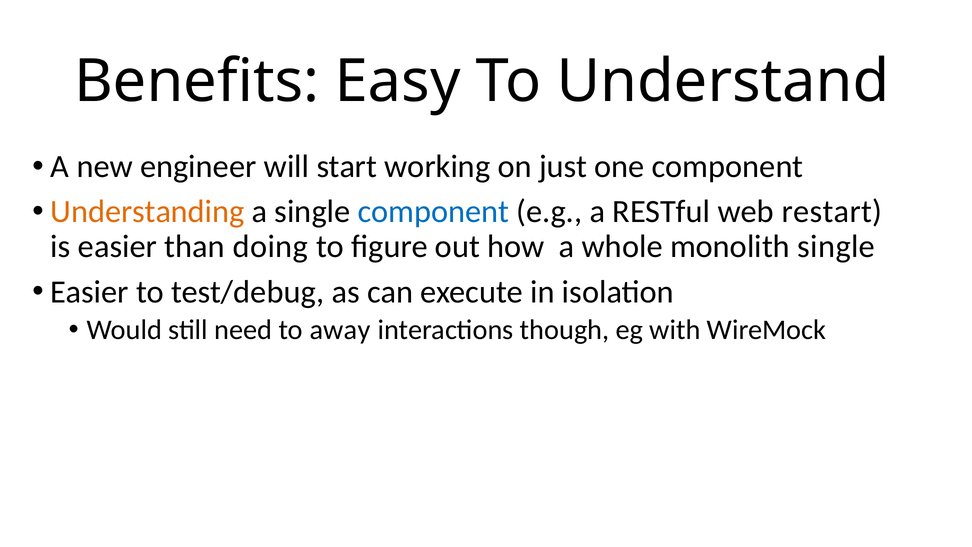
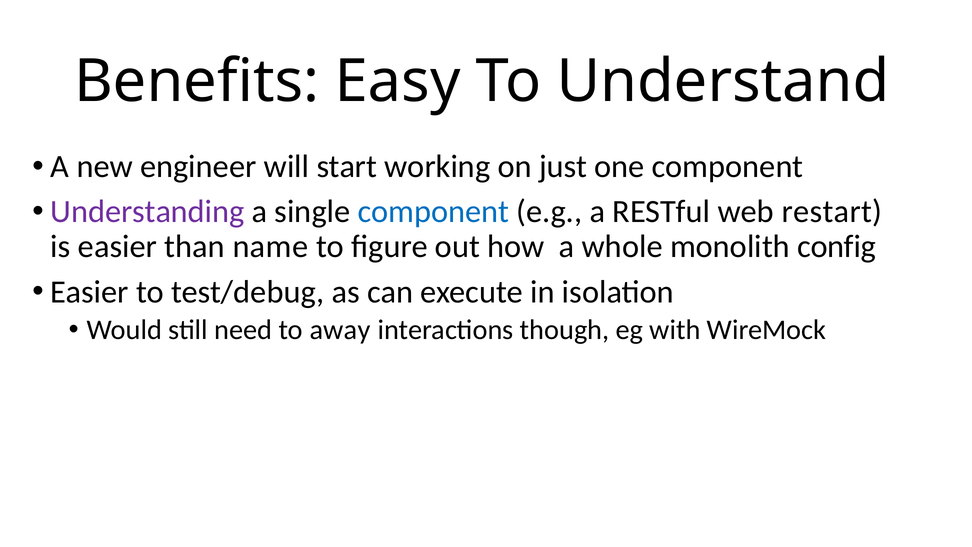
Understanding colour: orange -> purple
doing: doing -> name
monolith single: single -> config
